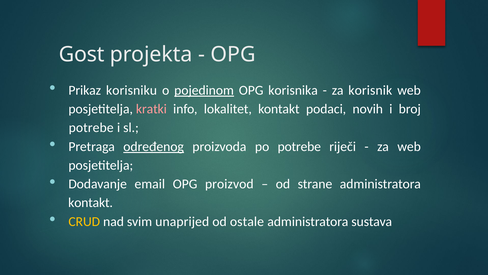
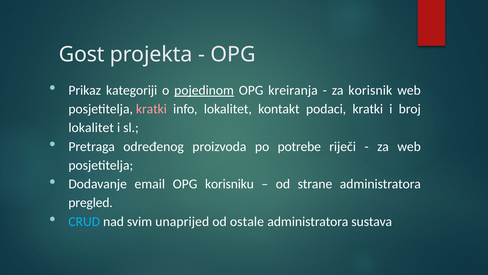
korisniku: korisniku -> kategoriji
korisnika: korisnika -> kreiranja
podaci novih: novih -> kratki
potrebe at (91, 128): potrebe -> lokalitet
određenog underline: present -> none
proizvod: proizvod -> korisniku
kontakt at (91, 202): kontakt -> pregled
CRUD colour: yellow -> light blue
